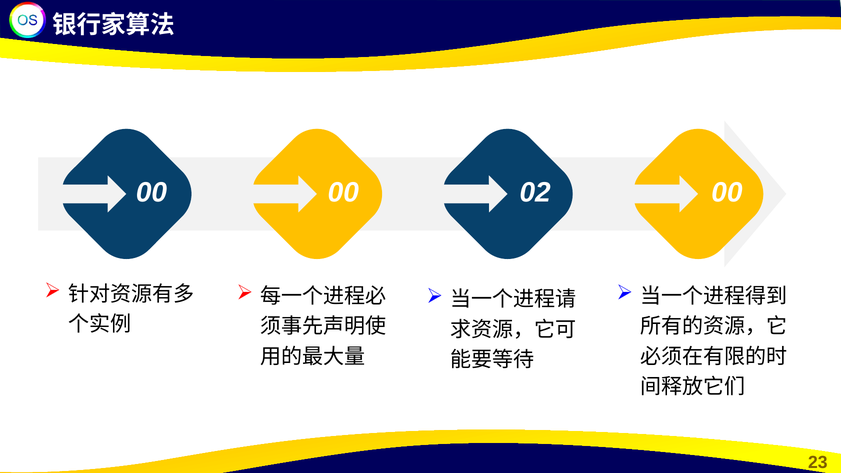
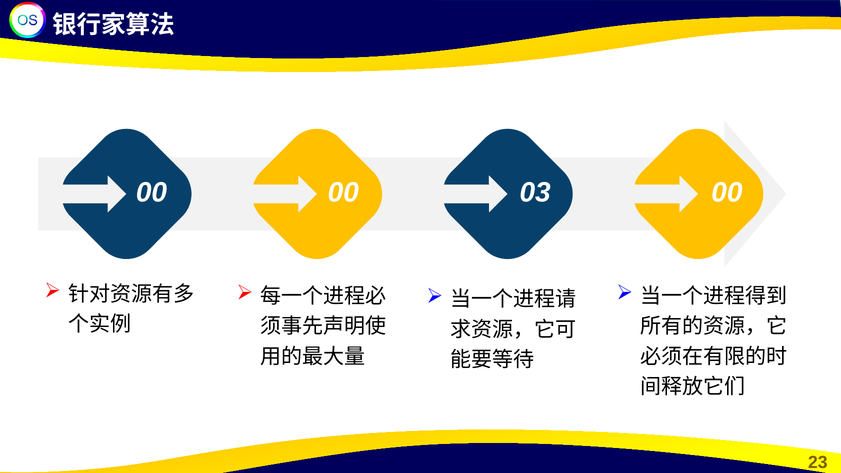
02: 02 -> 03
